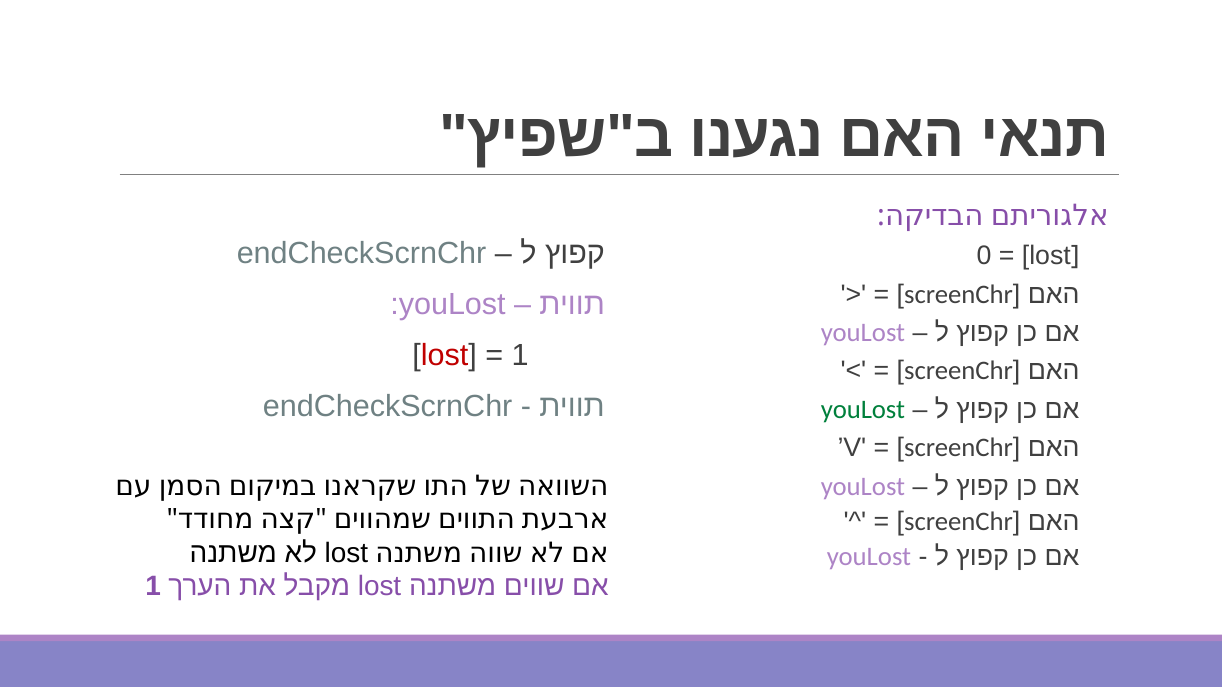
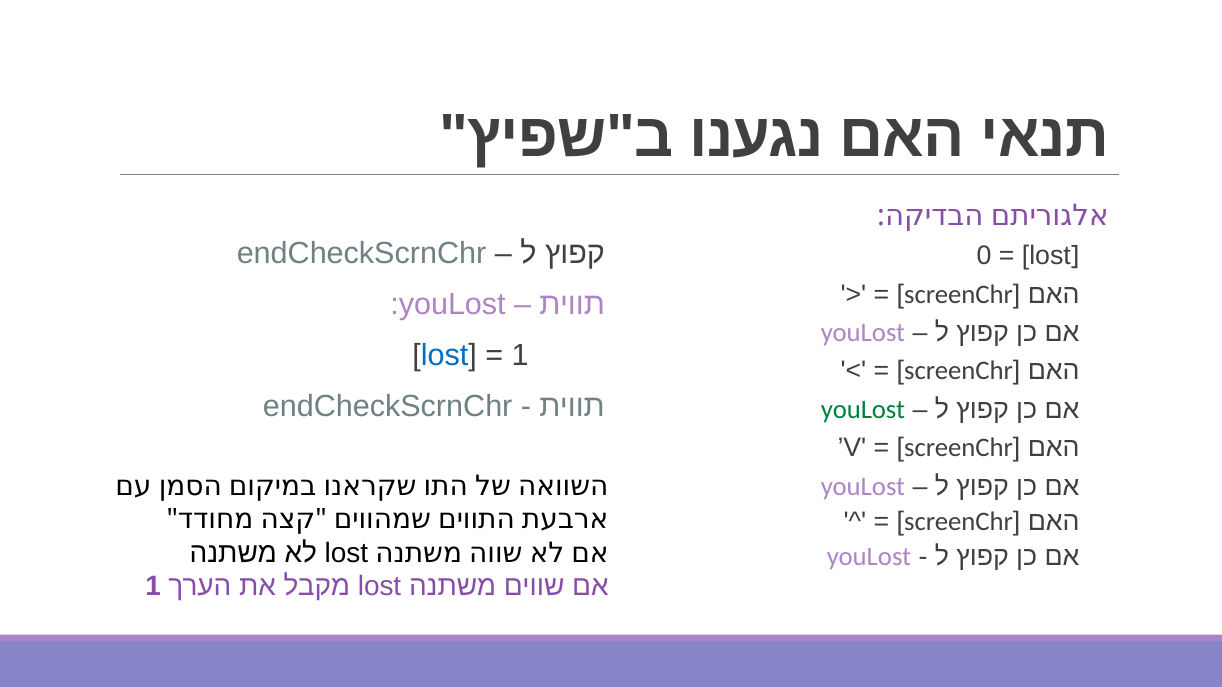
lost at (445, 355) colour: red -> blue
